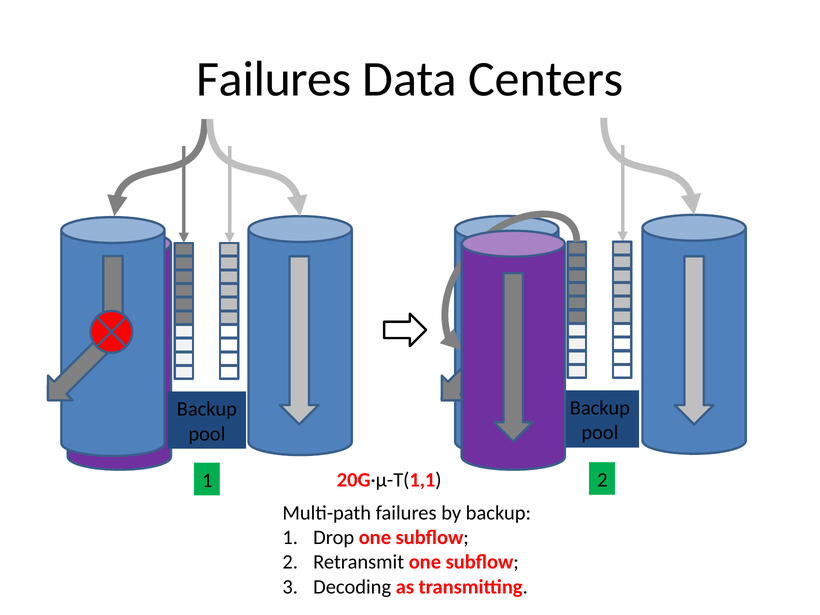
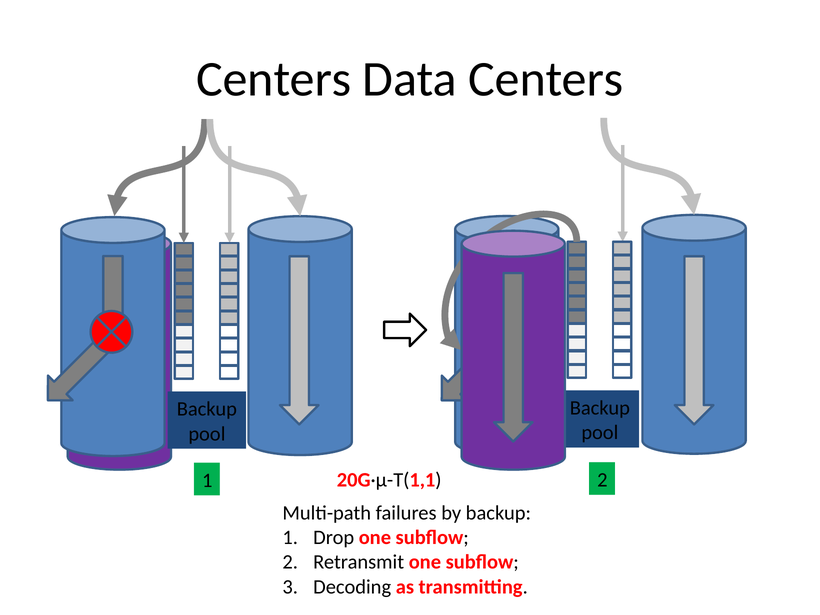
Failures at (274, 79): Failures -> Centers
